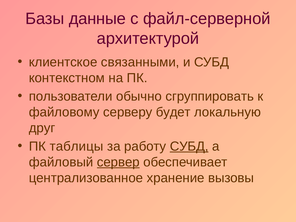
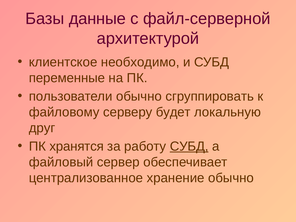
связанными: связанными -> необходимо
контекстном: контекстном -> переменные
таблицы: таблицы -> хранятся
сервер underline: present -> none
хранение вызовы: вызовы -> обычно
